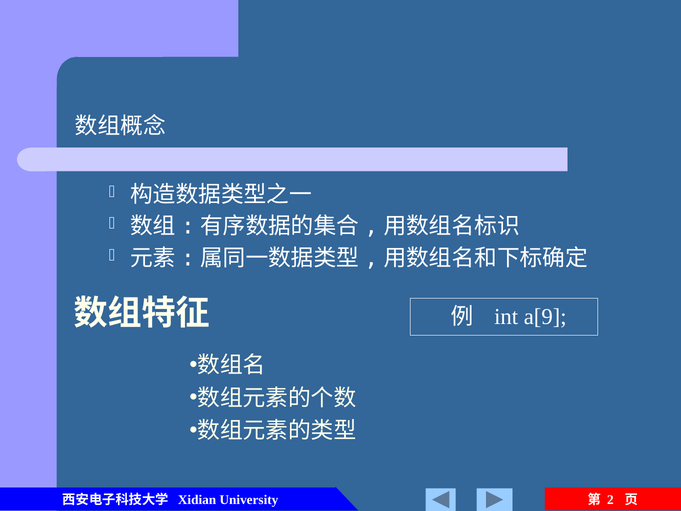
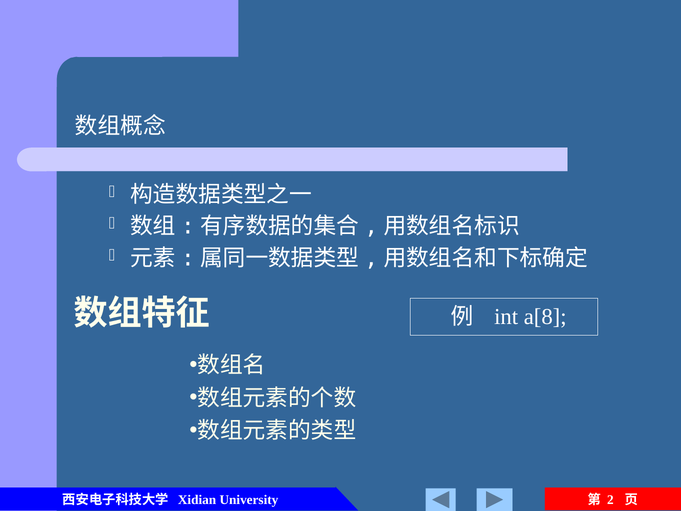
a[9: a[9 -> a[8
